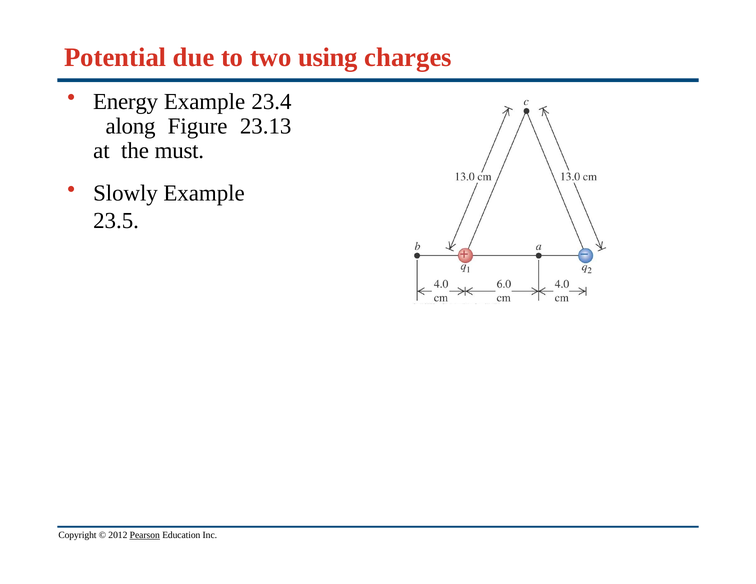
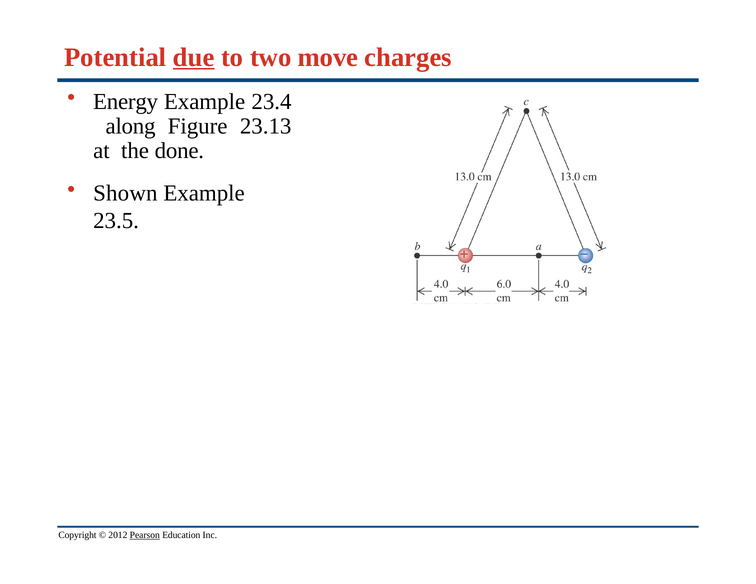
due underline: none -> present
using: using -> move
must: must -> done
Slowly: Slowly -> Shown
